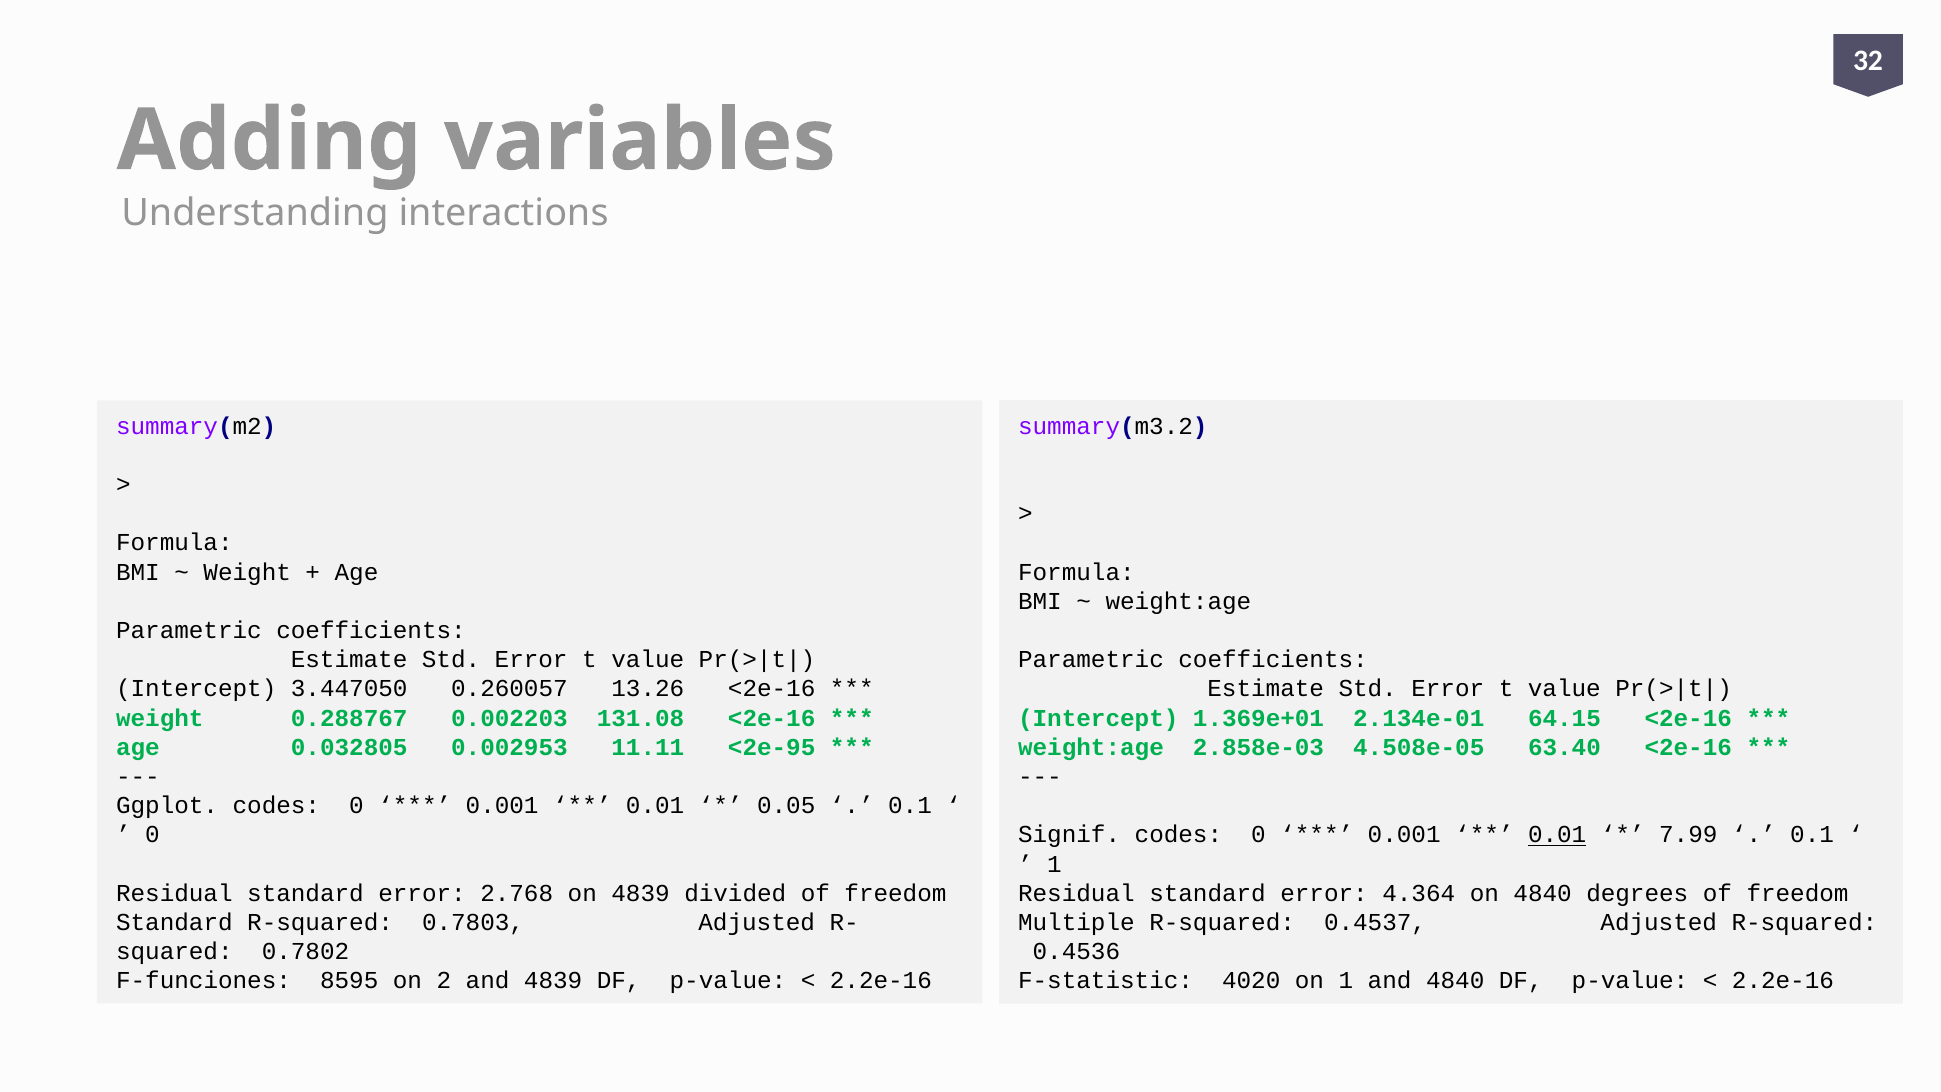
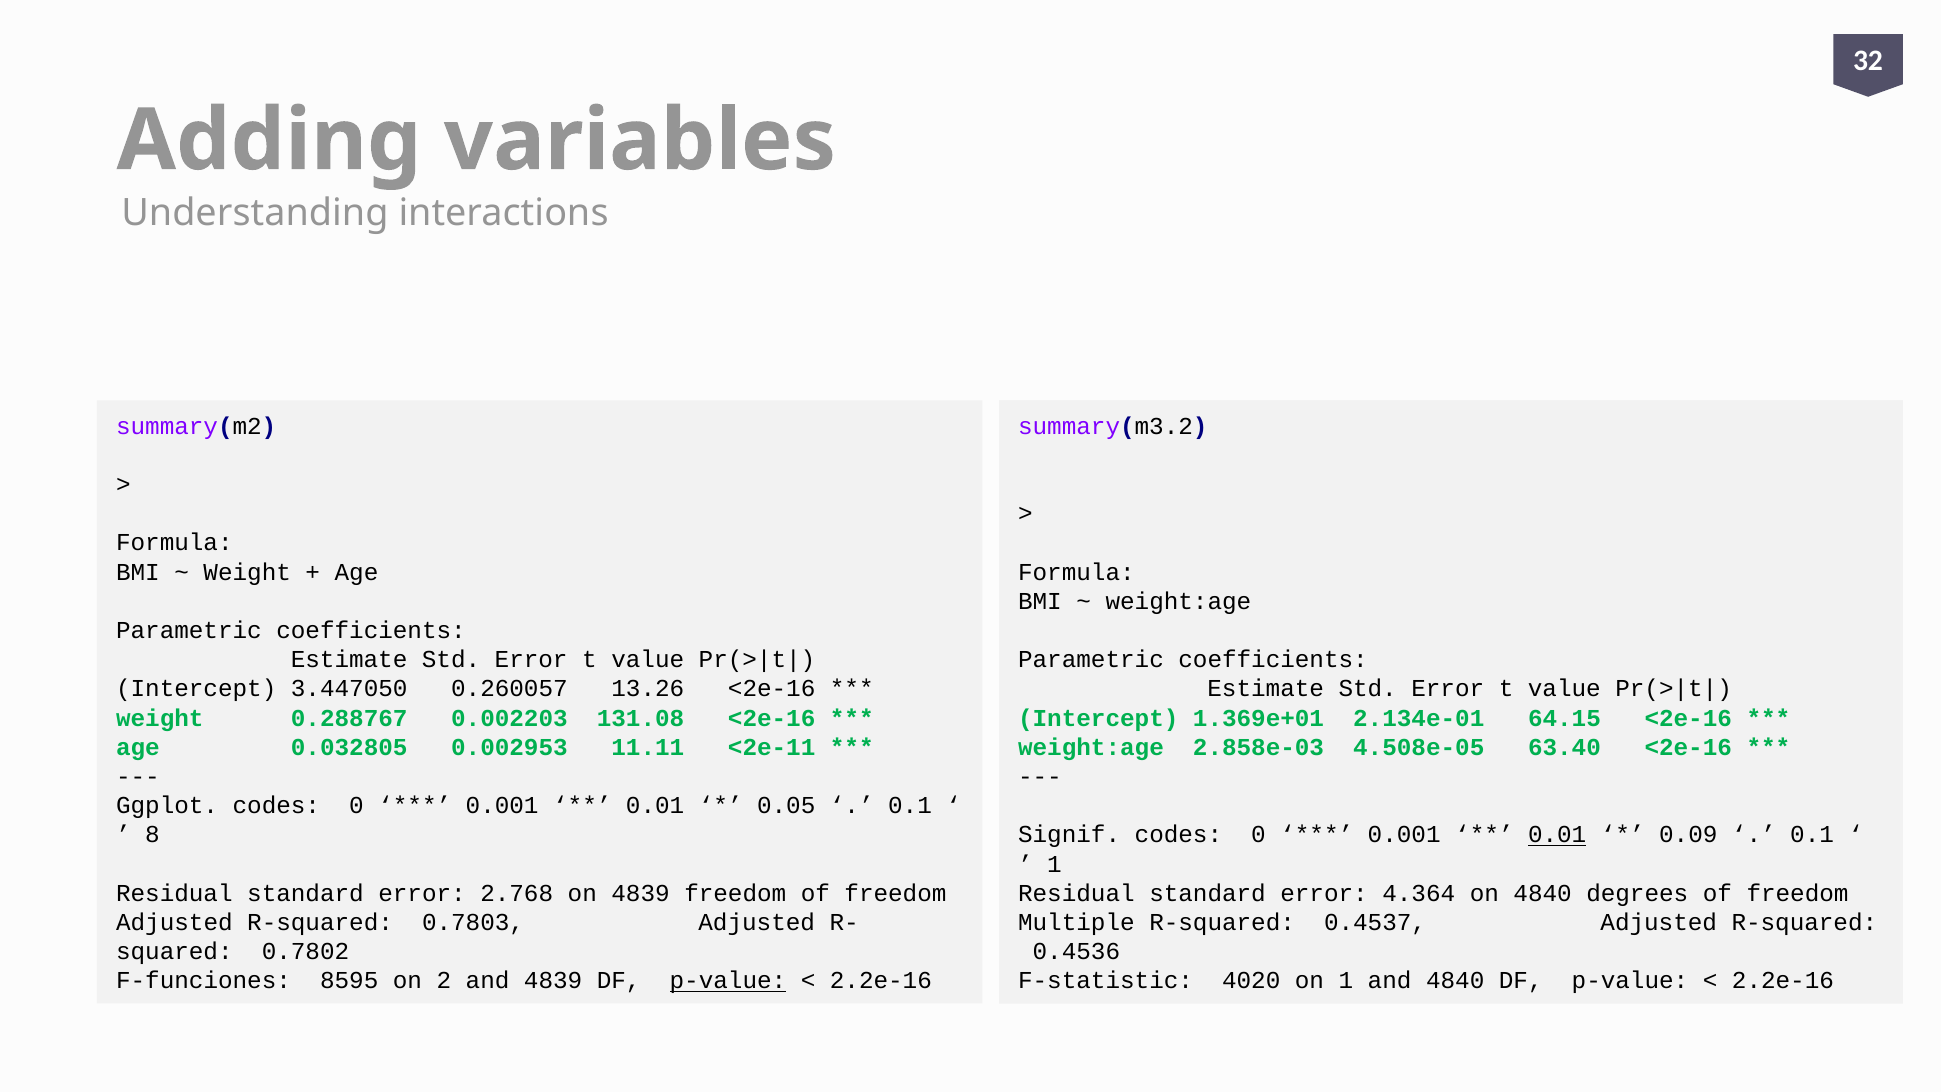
<2e-95: <2e-95 -> <2e-11
0 at (153, 835): 0 -> 8
7.99: 7.99 -> 0.09
4839 divided: divided -> freedom
Standard at (174, 922): Standard -> Adjusted
p-value at (728, 981) underline: none -> present
